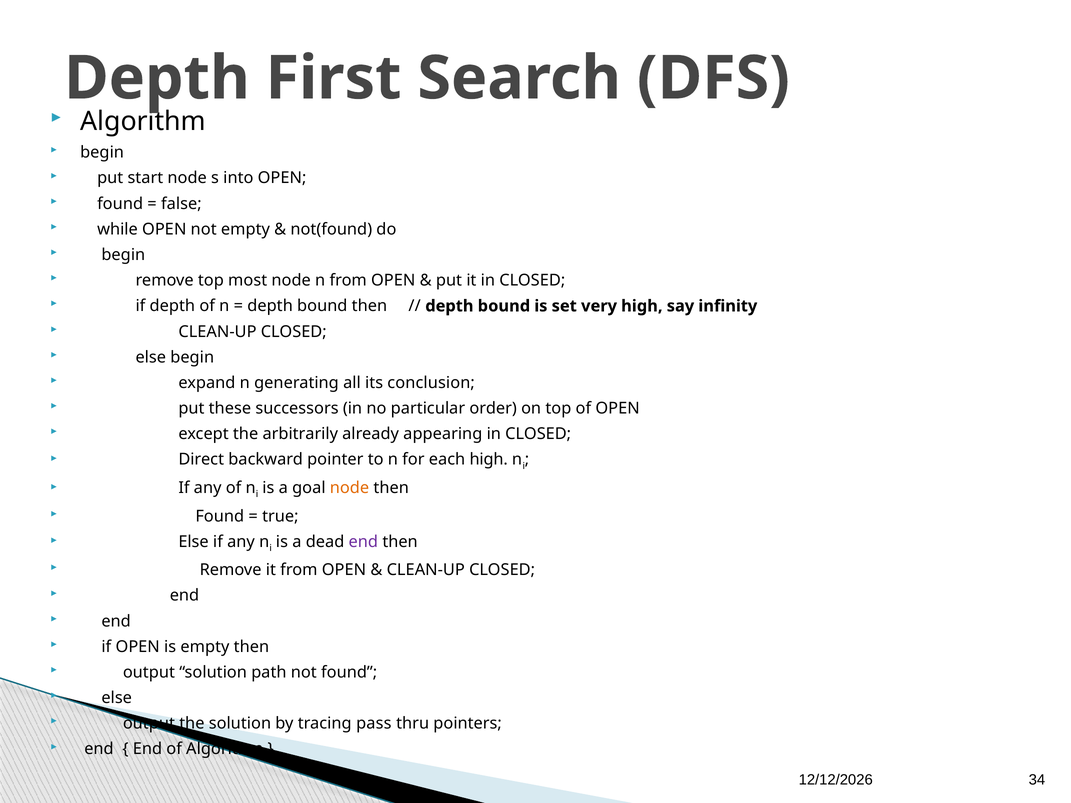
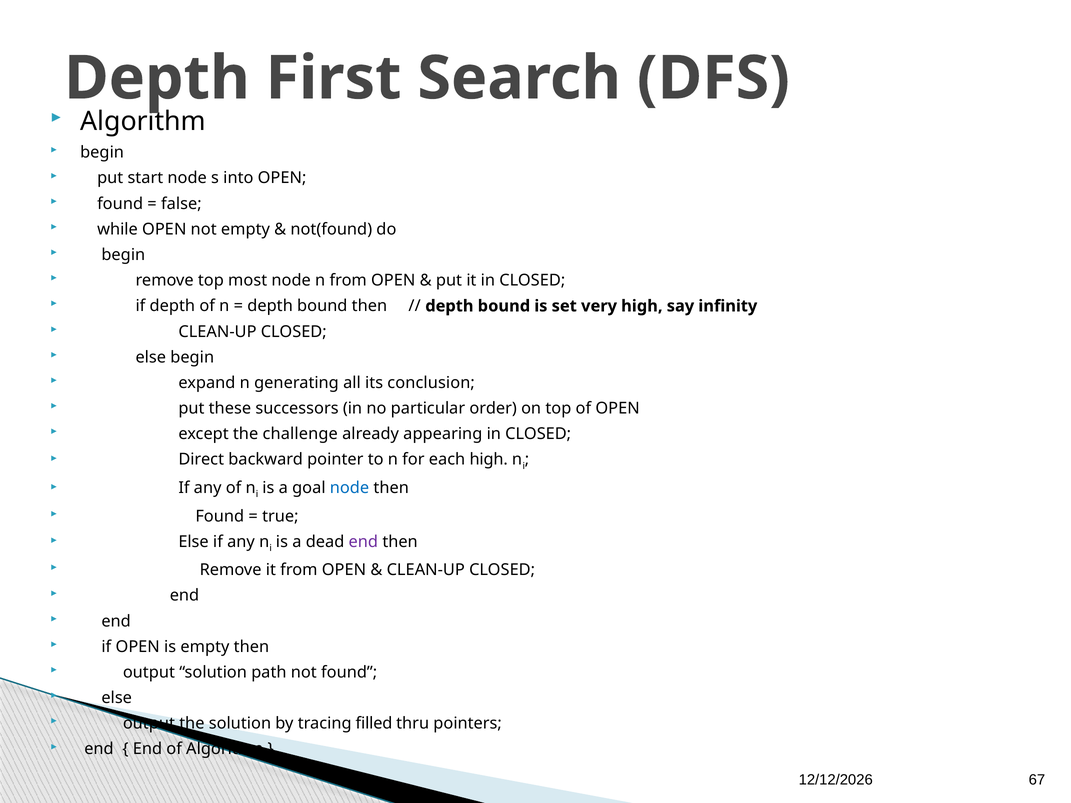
arbitrarily: arbitrarily -> challenge
node at (349, 488) colour: orange -> blue
pass: pass -> filled
34: 34 -> 67
